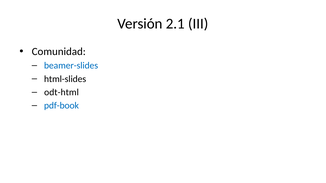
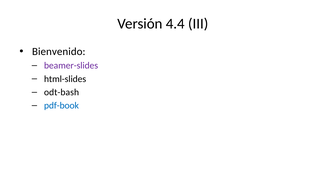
2.1: 2.1 -> 4.4
Comunidad: Comunidad -> Bienvenido
beamer-slides colour: blue -> purple
odt-html: odt-html -> odt-bash
